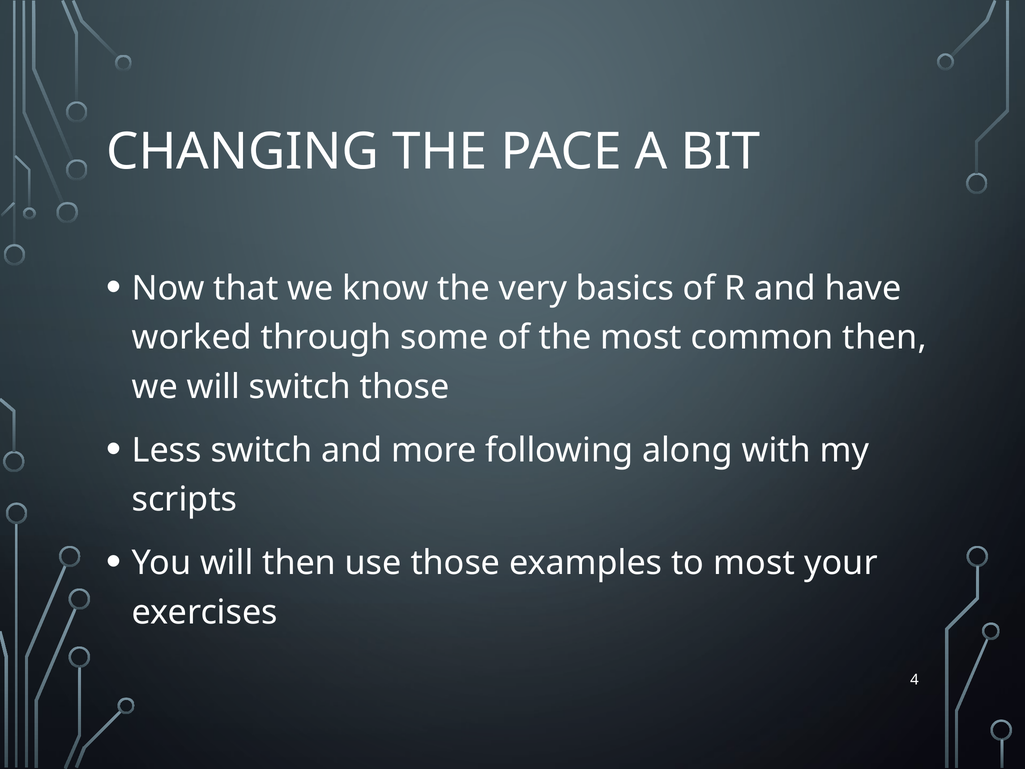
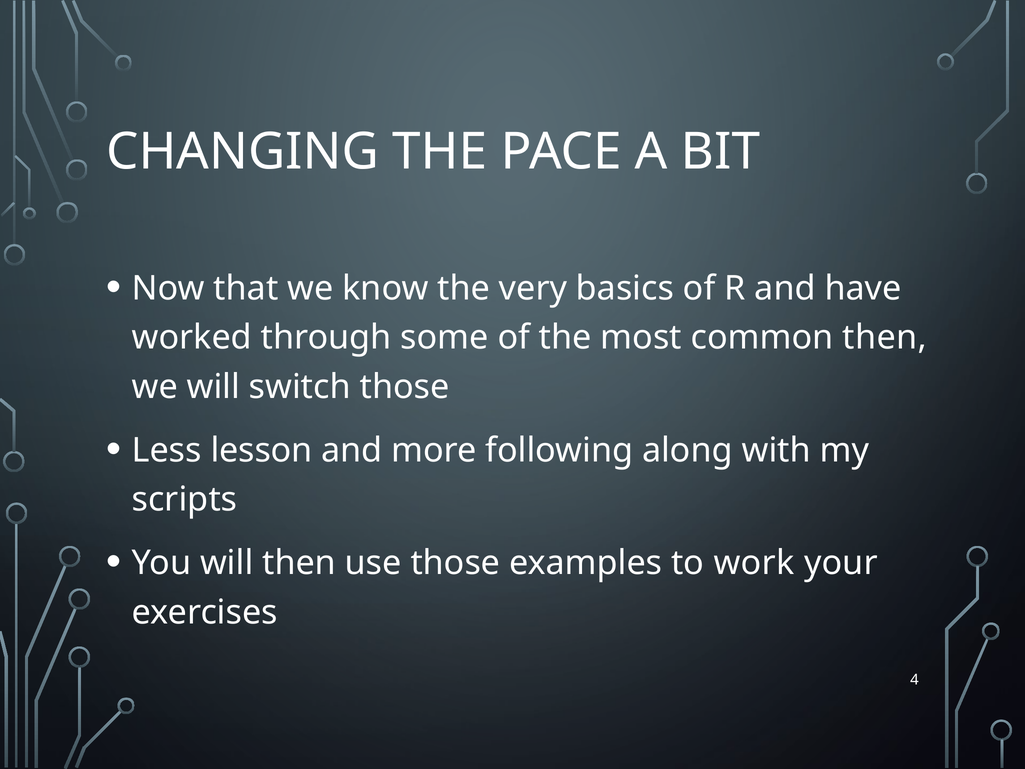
Less switch: switch -> lesson
to most: most -> work
